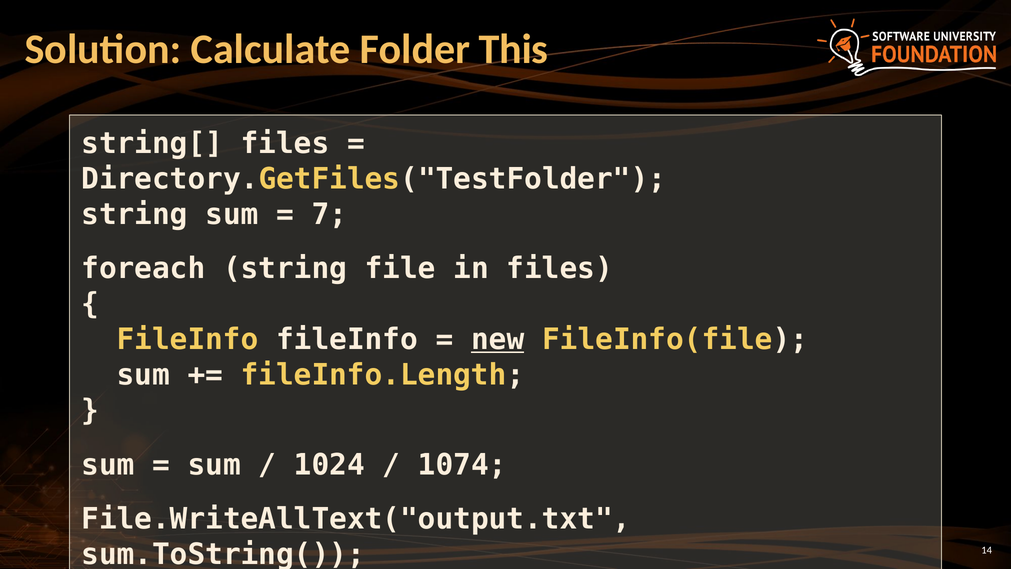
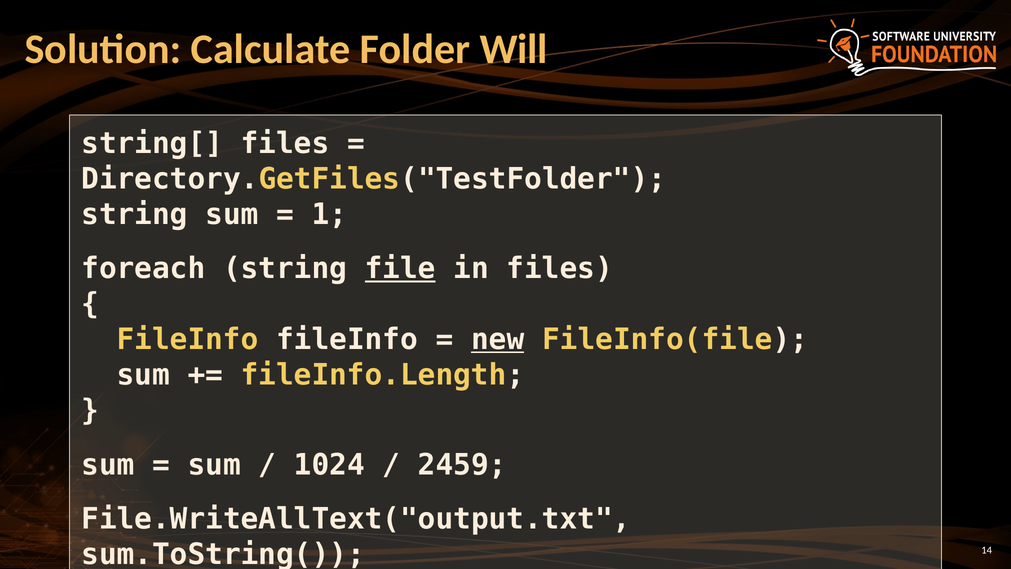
This: This -> Will
7: 7 -> 1
file underline: none -> present
1074: 1074 -> 2459
